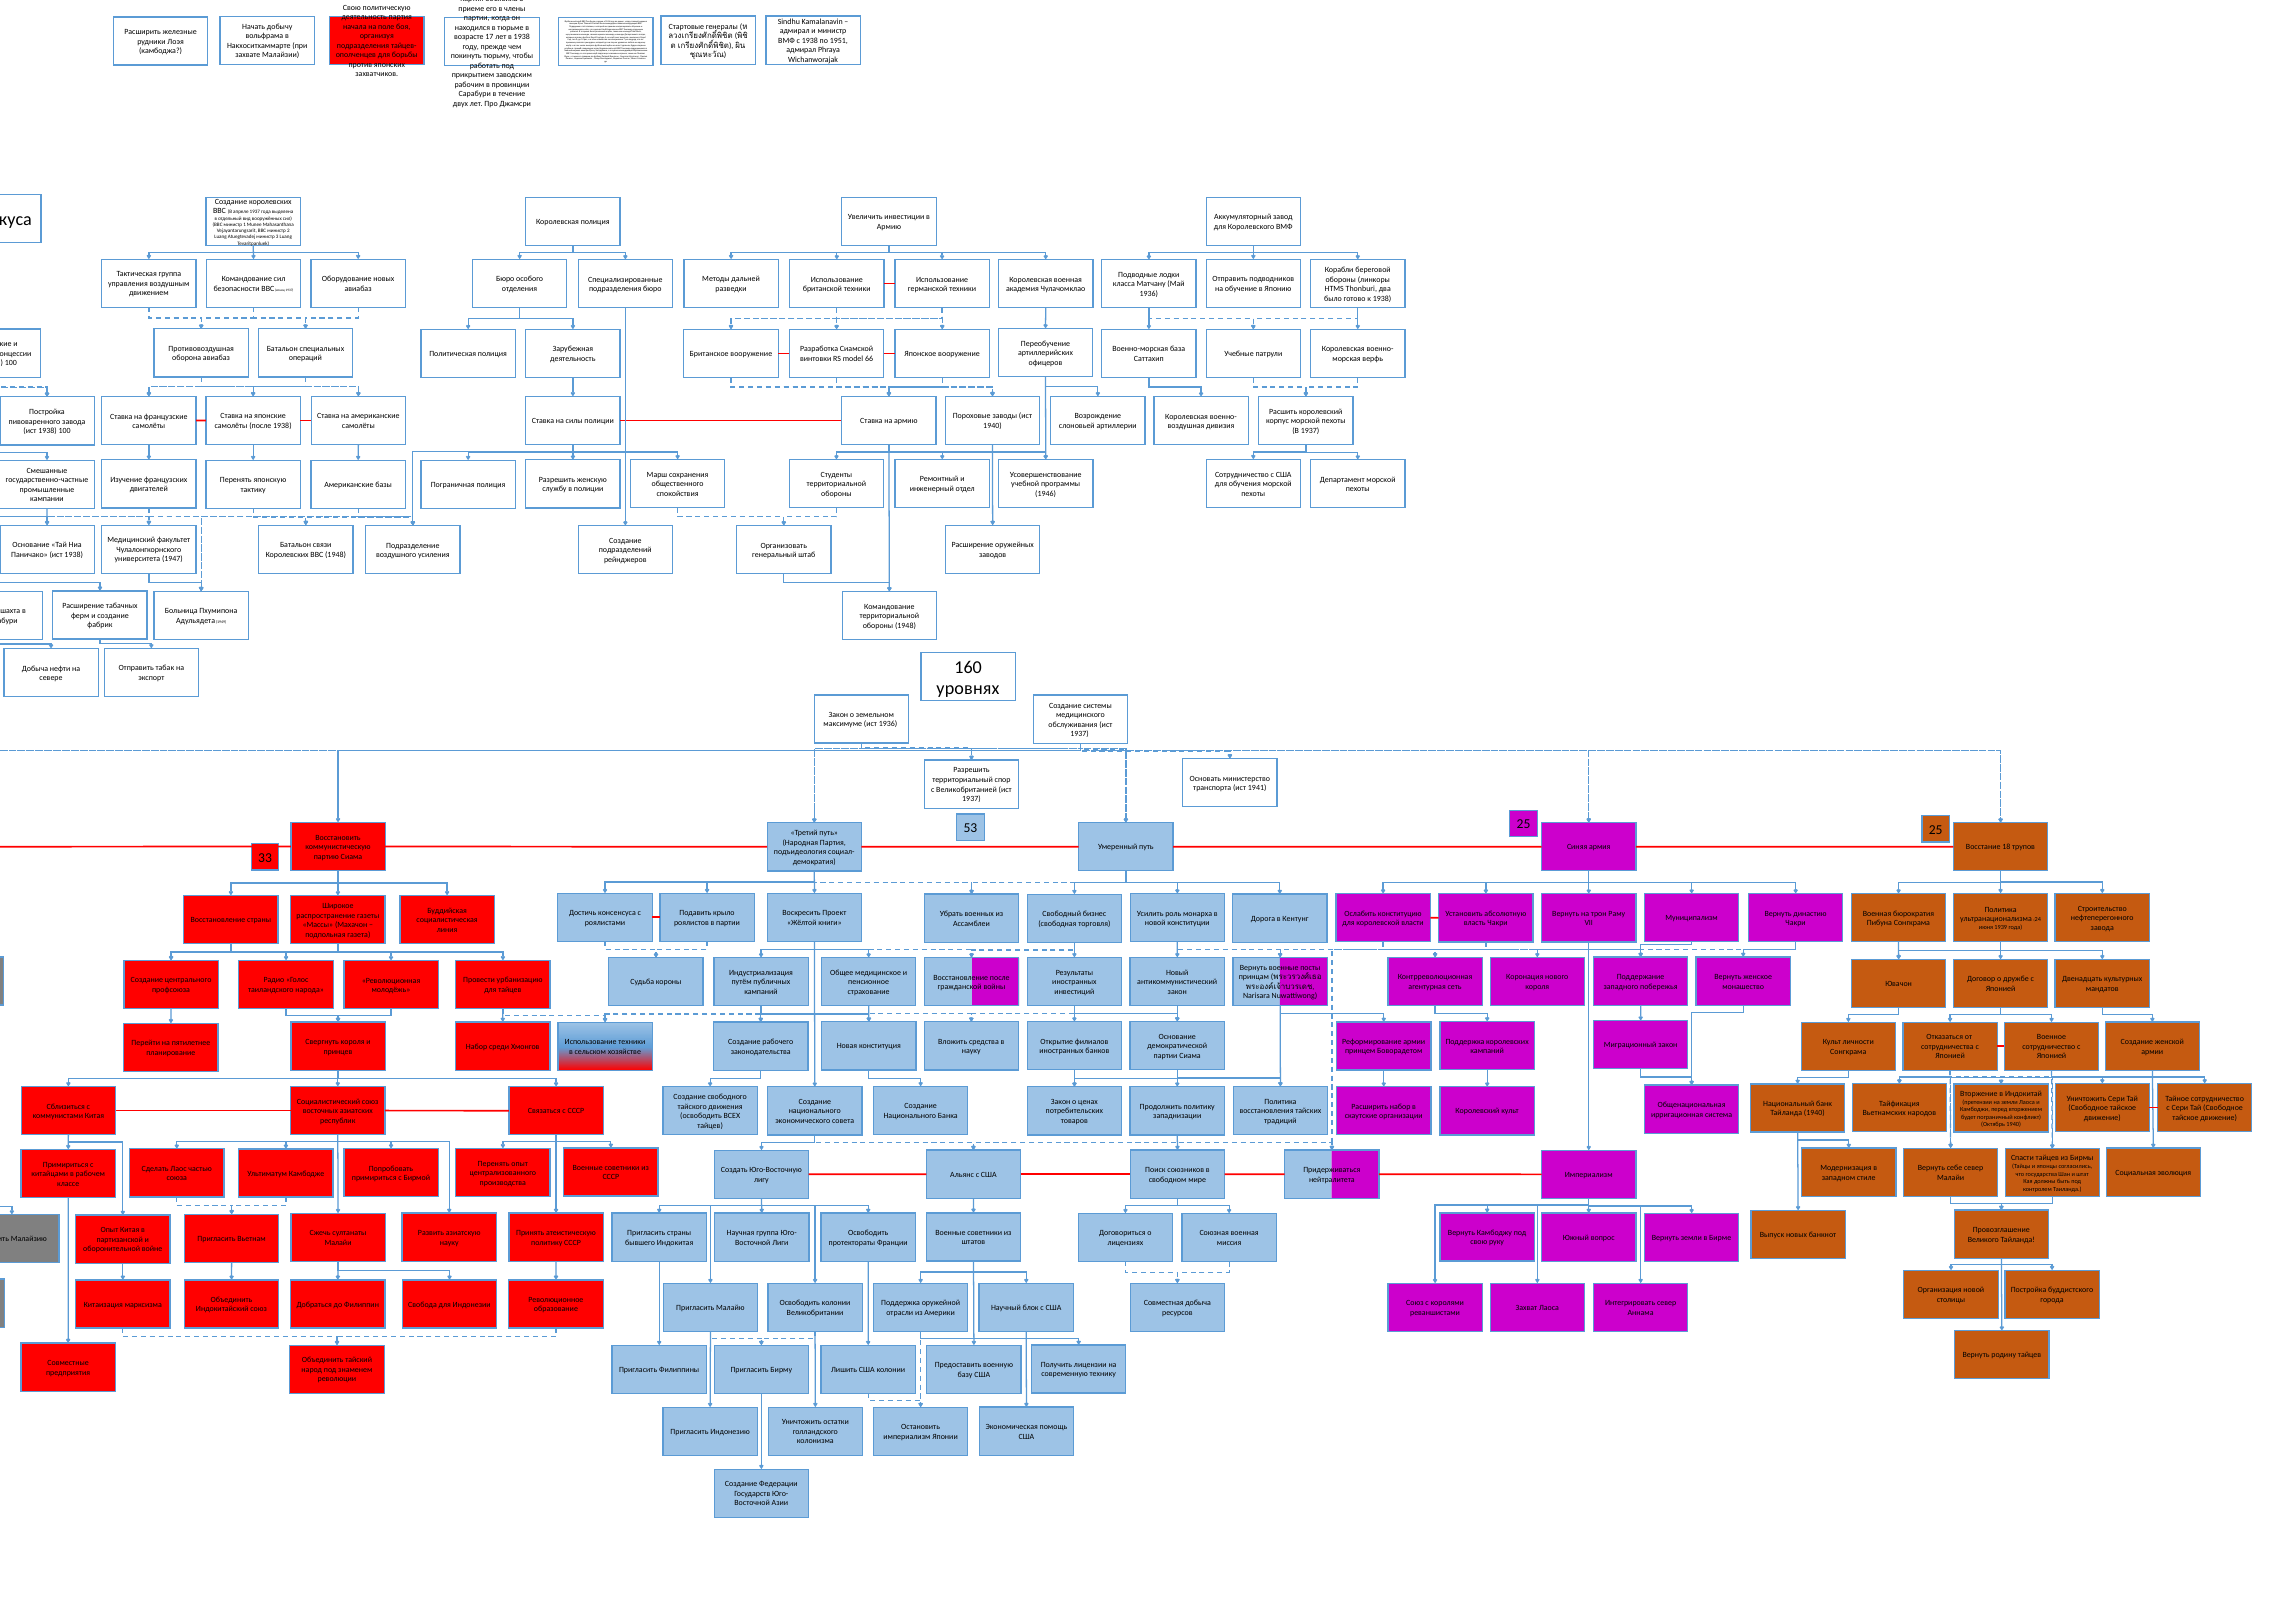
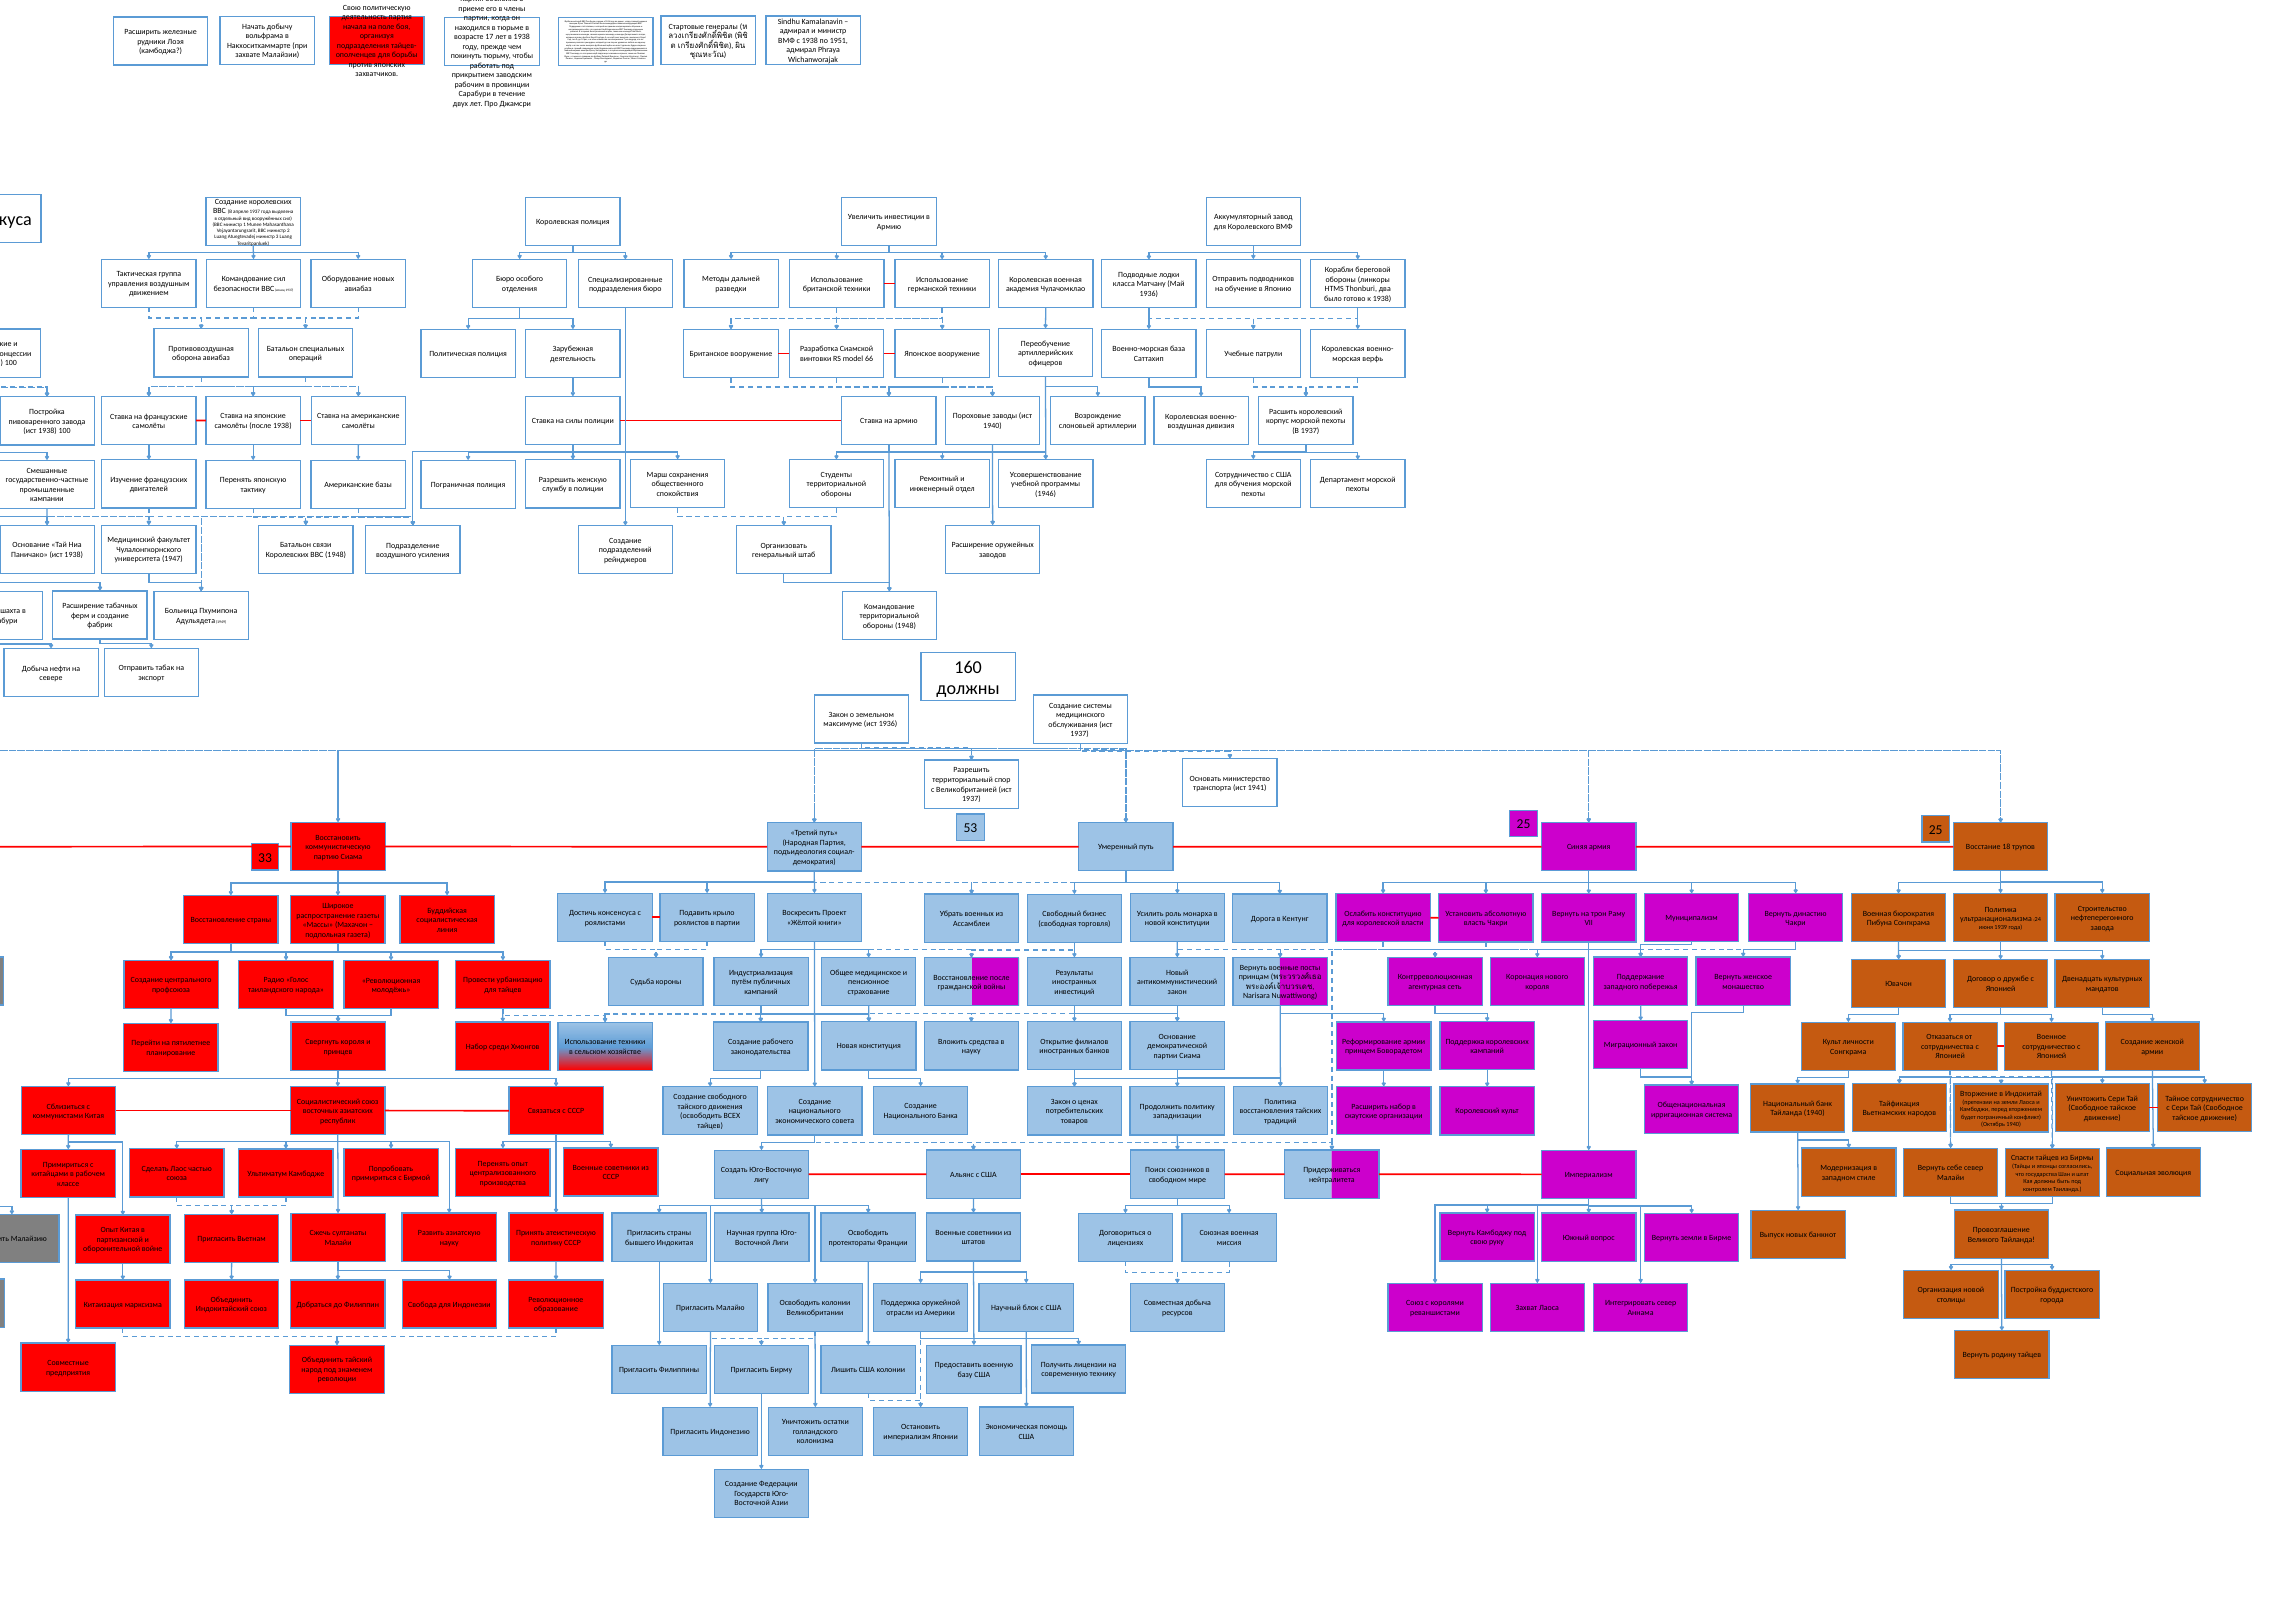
уровнях at (968, 689): уровнях -> должны
